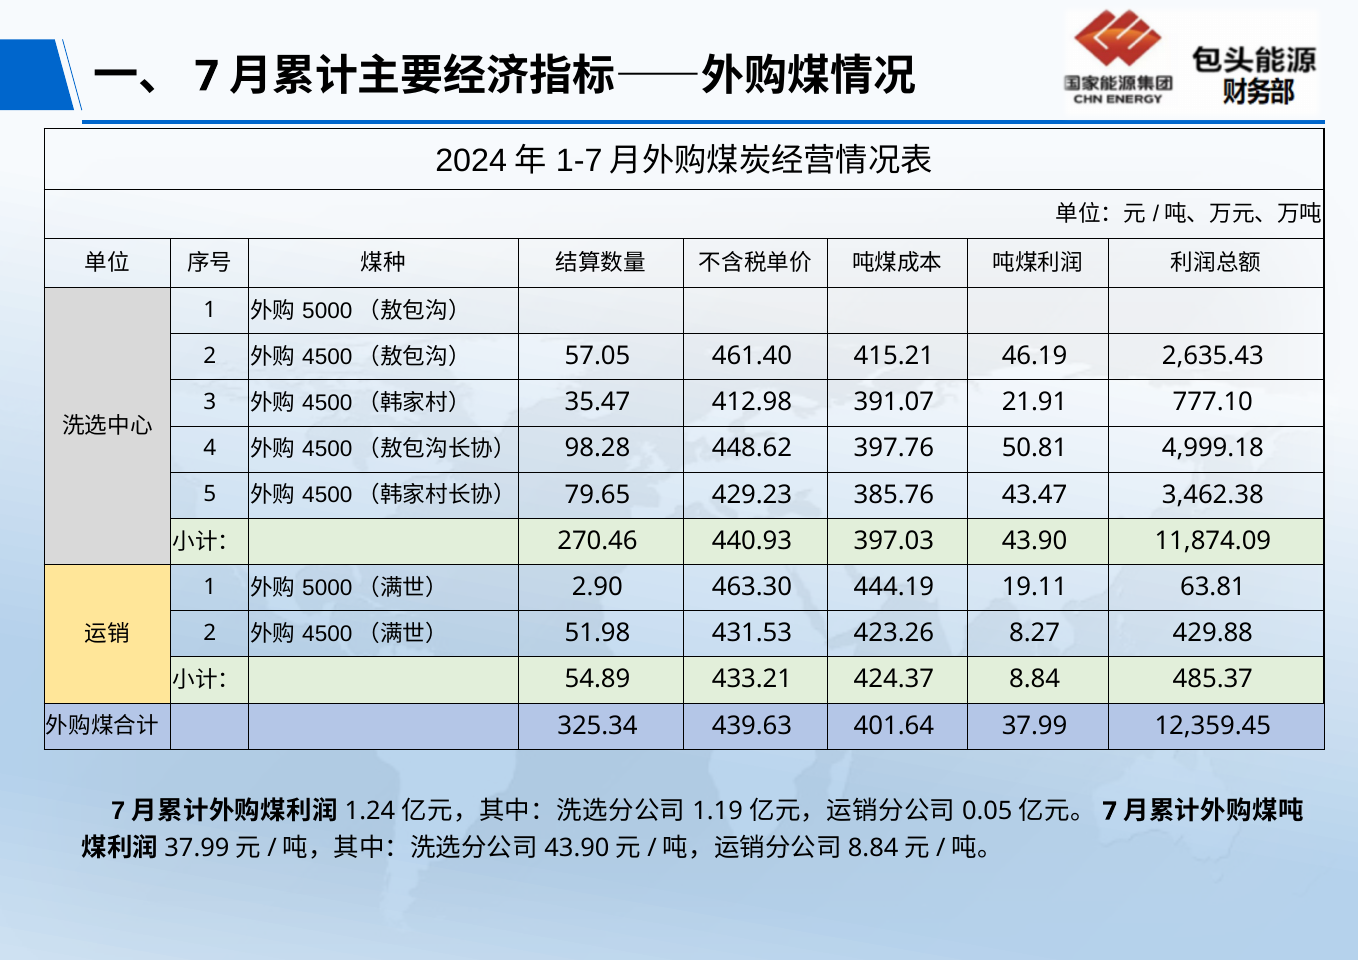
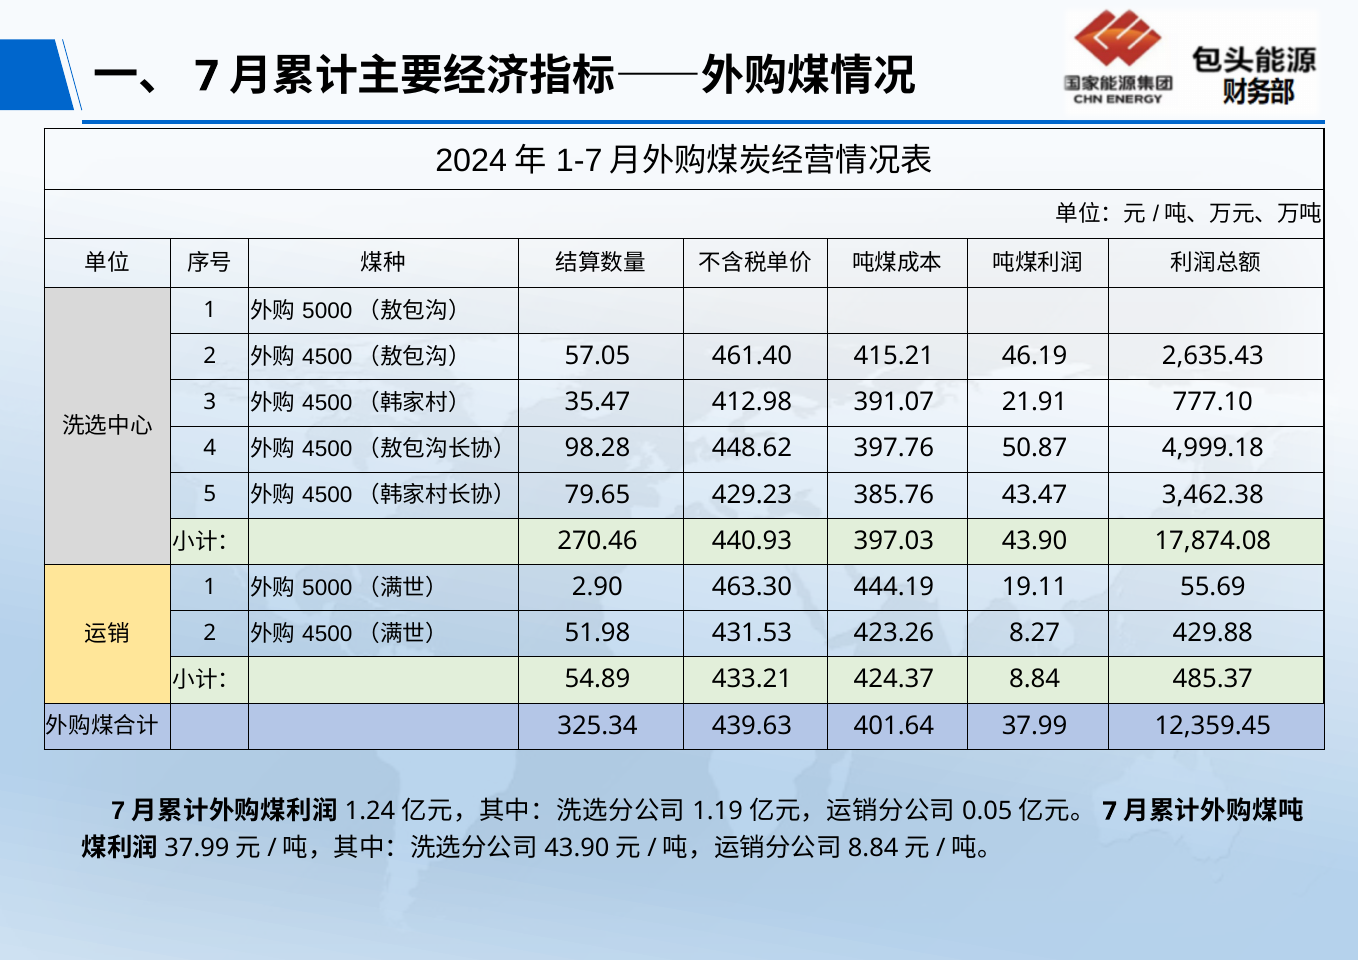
50.81: 50.81 -> 50.87
11,874.09: 11,874.09 -> 17,874.08
63.81: 63.81 -> 55.69
